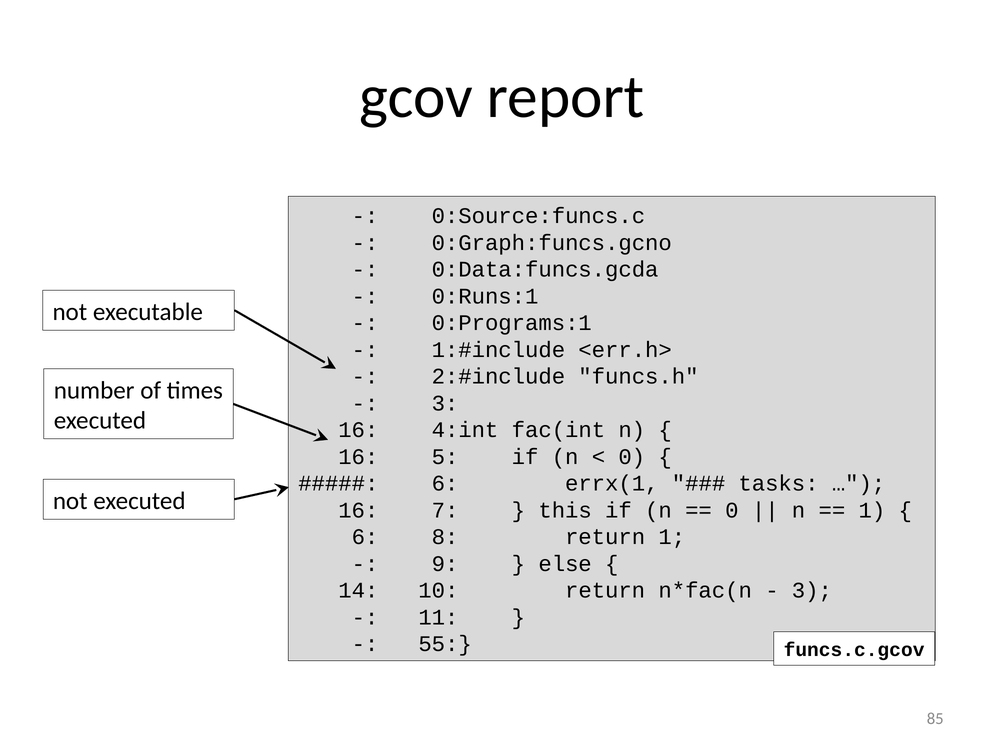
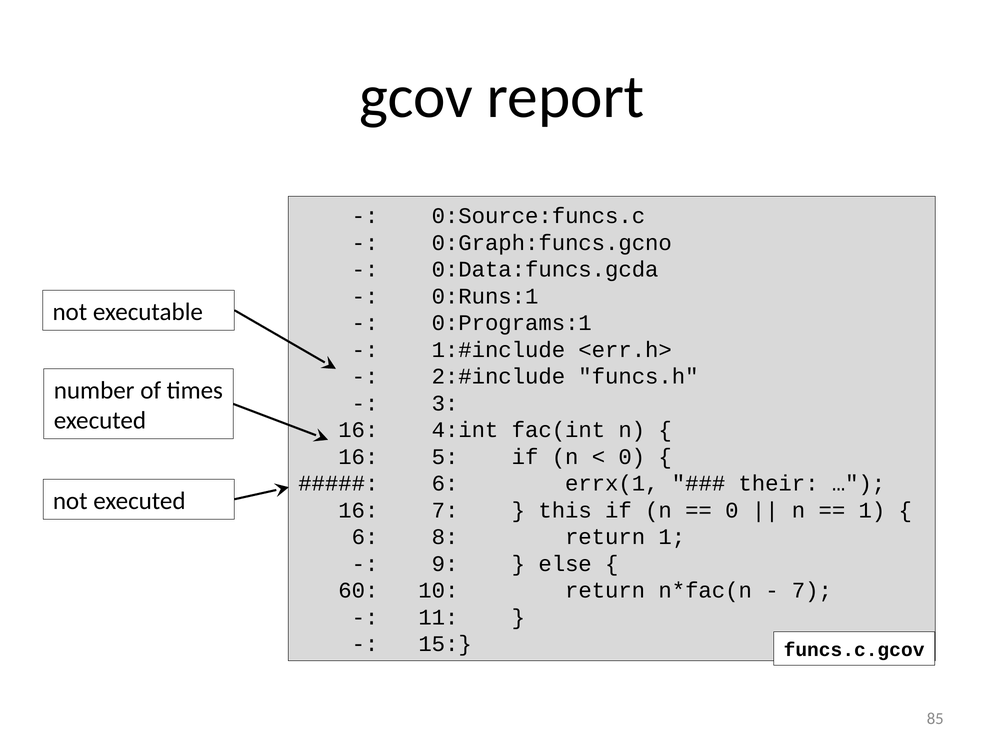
tasks: tasks -> their
14: 14 -> 60
3 at (812, 591): 3 -> 7
55: 55 -> 15
